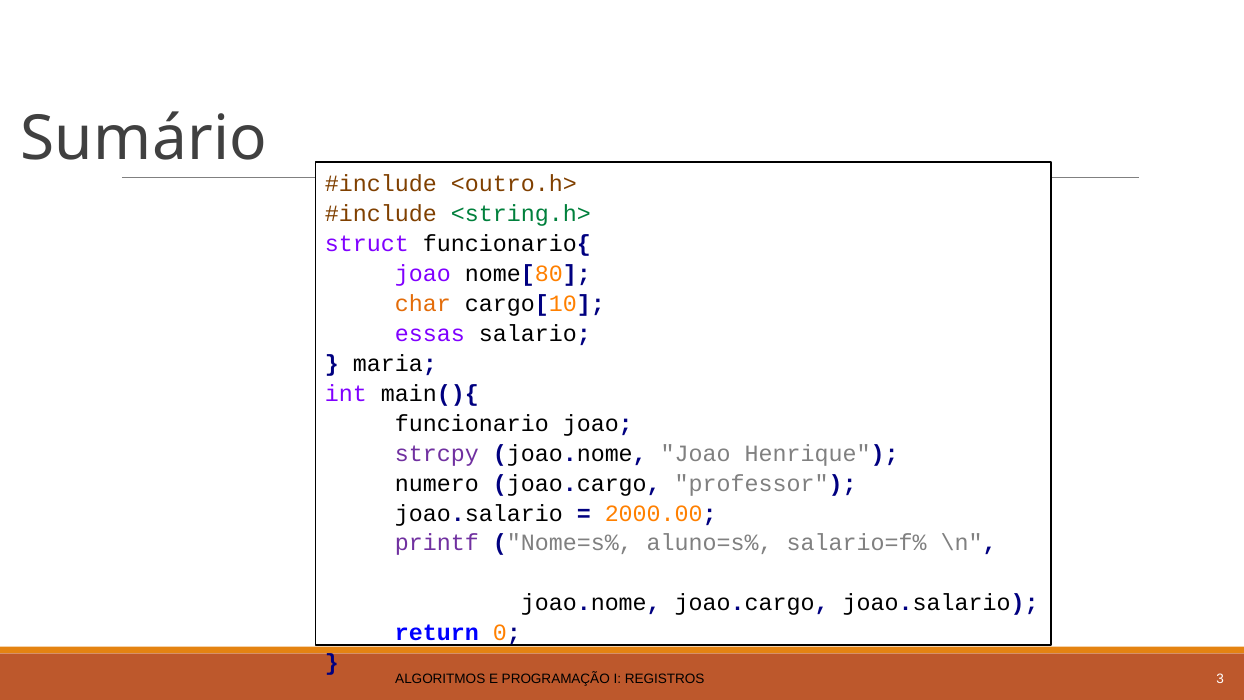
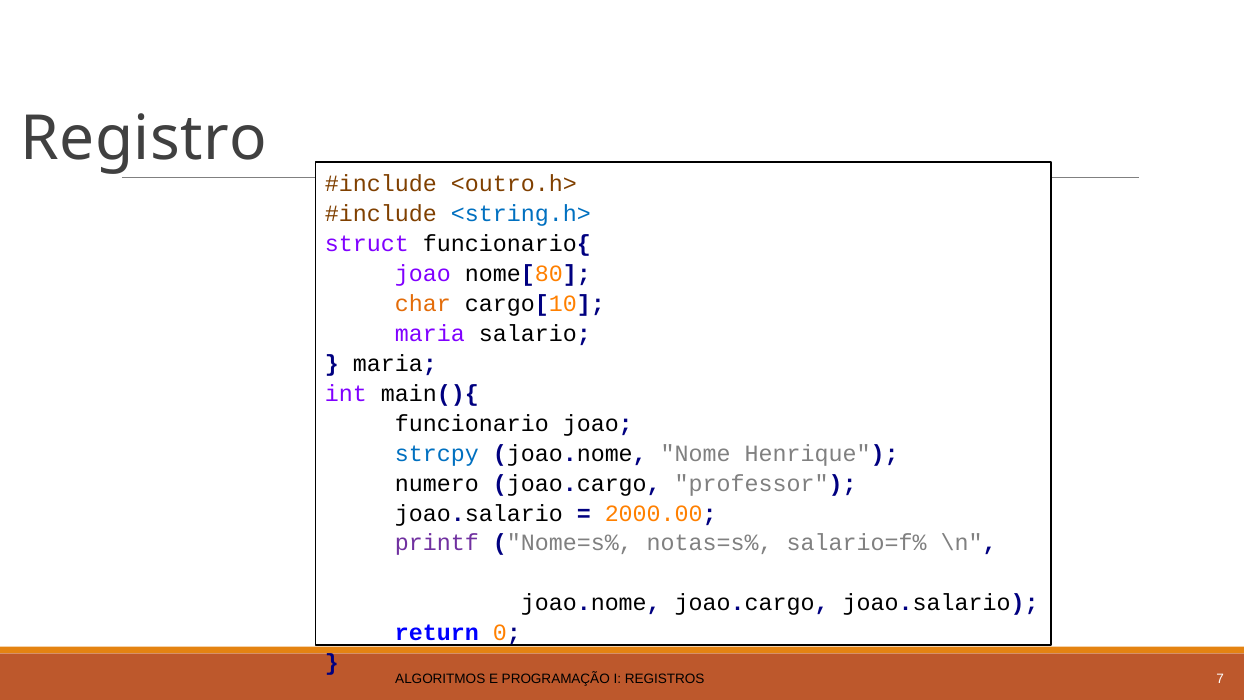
Sumário: Sumário -> Registro
<string.h> colour: green -> blue
essas at (430, 334): essas -> maria
strcpy colour: purple -> blue
joao.nome Joao: Joao -> Nome
aluno=s%: aluno=s% -> notas=s%
3: 3 -> 7
